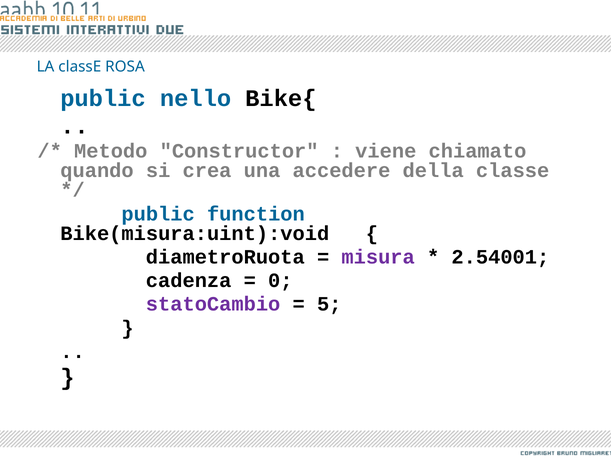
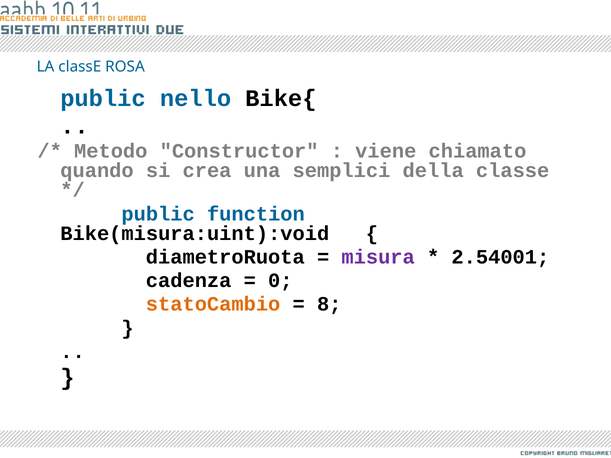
accedere: accedere -> semplici
statoCambio colour: purple -> orange
5: 5 -> 8
